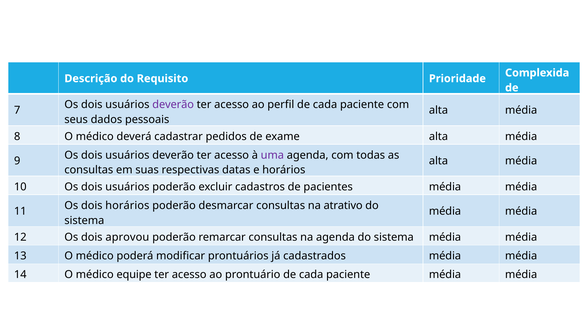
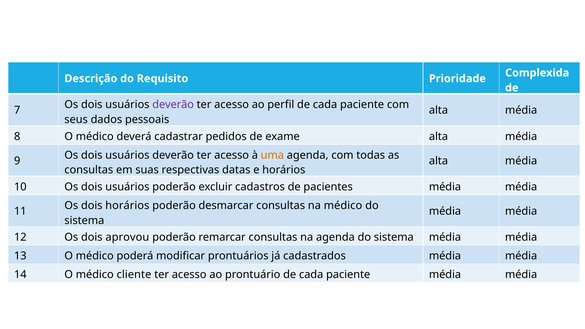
uma colour: purple -> orange
na atrativo: atrativo -> médico
equipe: equipe -> cliente
